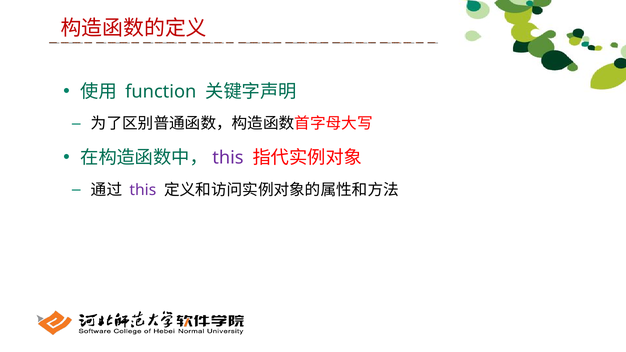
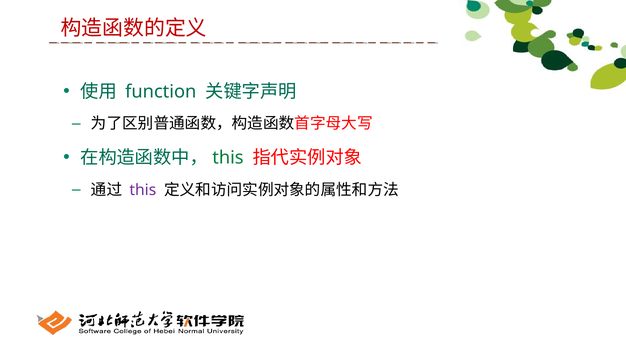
this at (228, 158) colour: purple -> green
